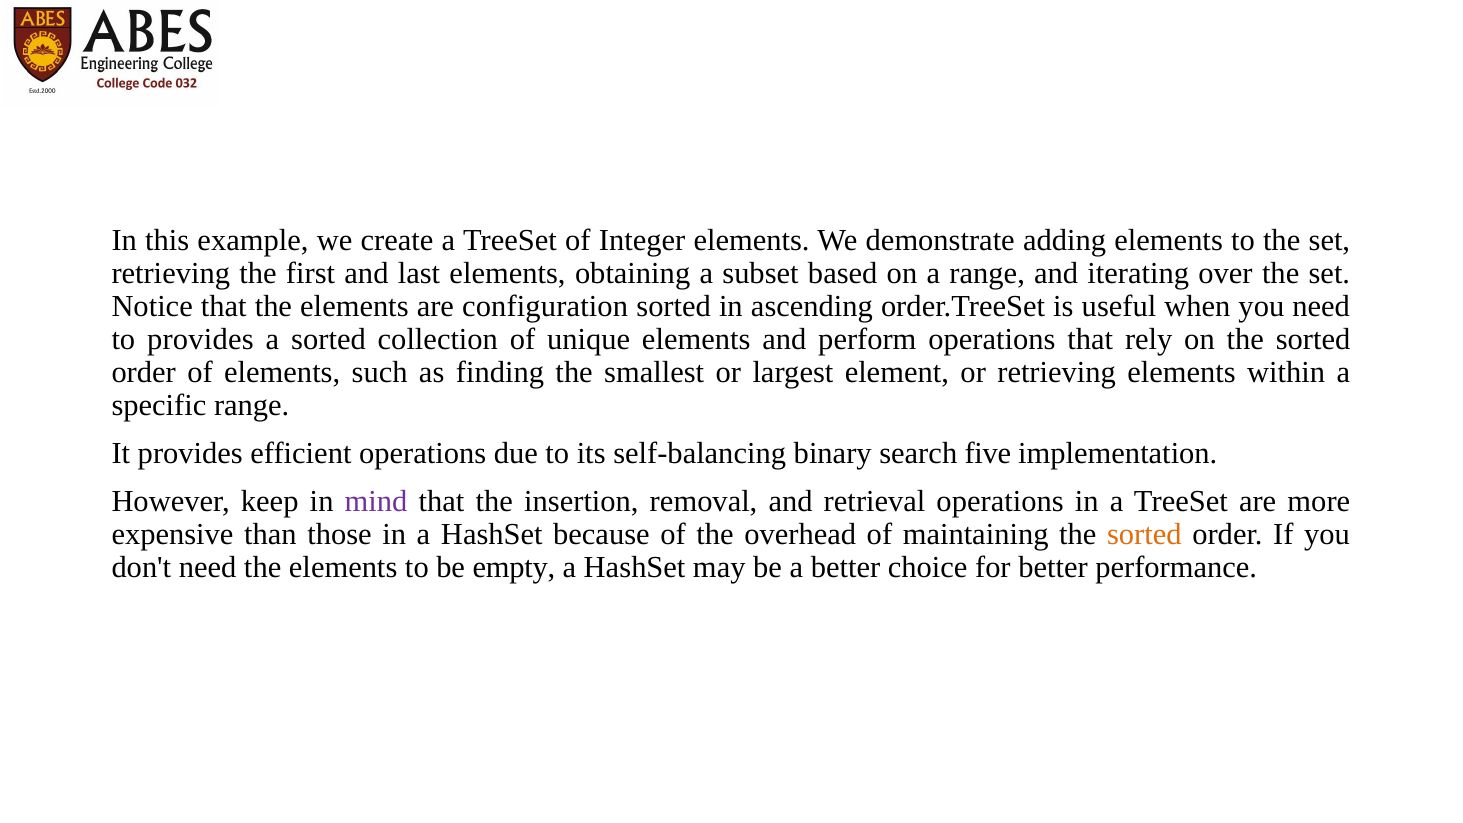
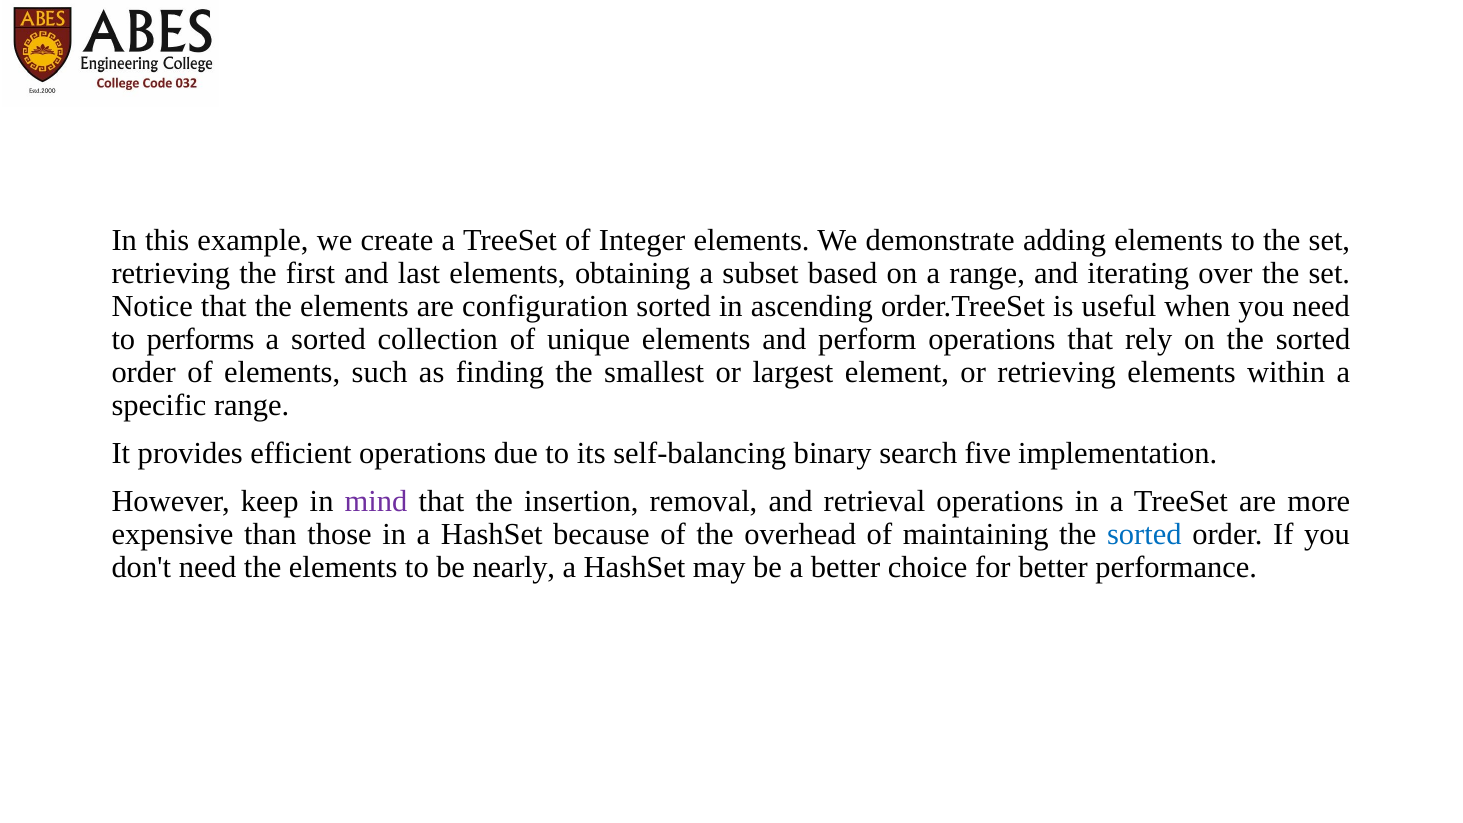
to provides: provides -> performs
sorted at (1144, 535) colour: orange -> blue
empty: empty -> nearly
